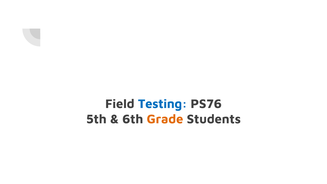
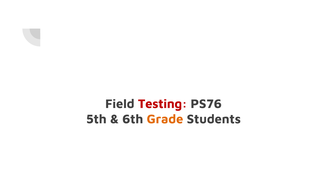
Testing colour: blue -> red
